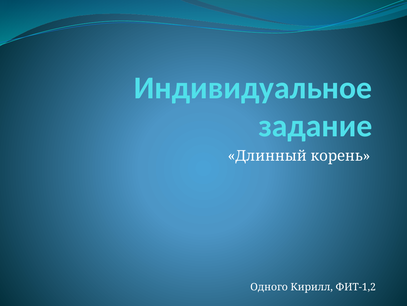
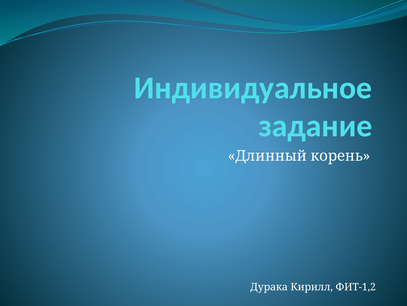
Одного: Одного -> Дурака
